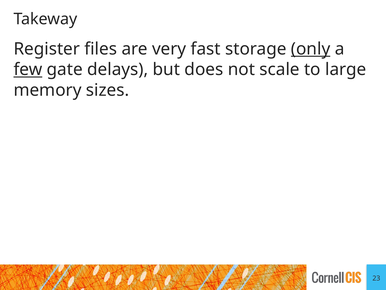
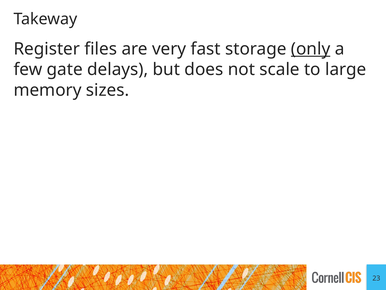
few underline: present -> none
